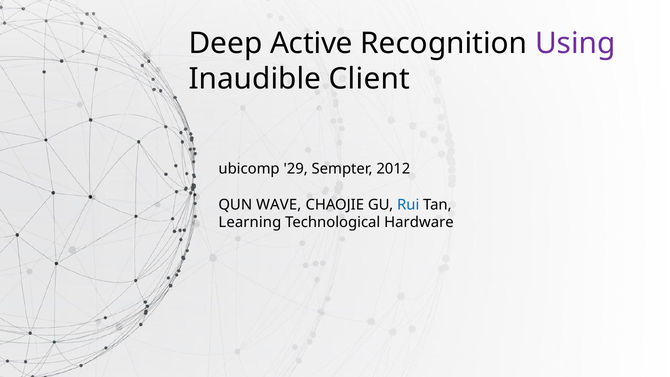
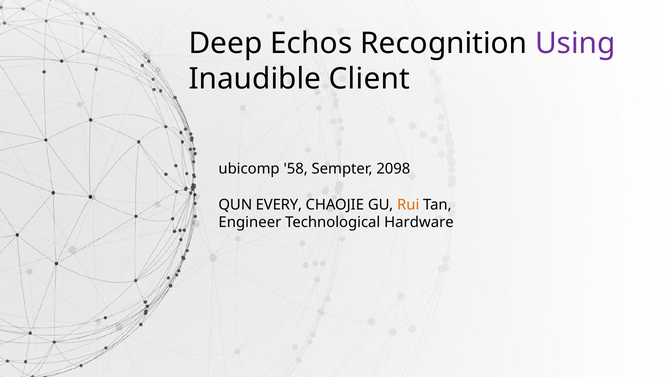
Active: Active -> Echos
29: 29 -> 58
2012: 2012 -> 2098
WAVE: WAVE -> EVERY
Rui colour: blue -> orange
Learning: Learning -> Engineer
